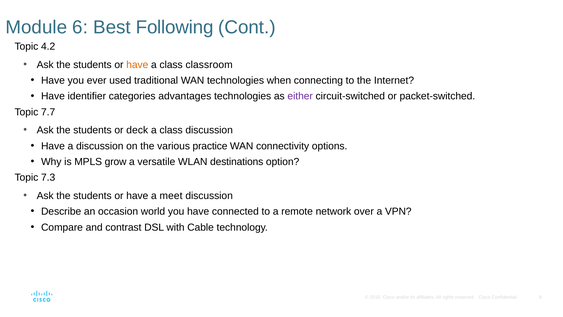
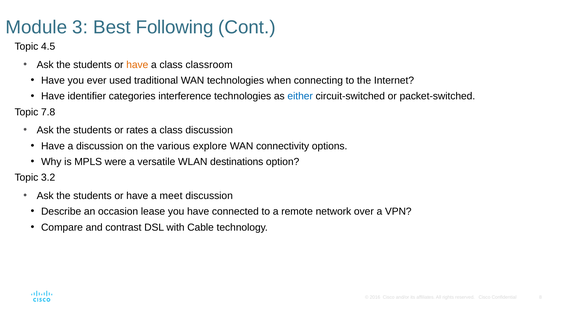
6: 6 -> 3
4.2: 4.2 -> 4.5
advantages: advantages -> interference
either colour: purple -> blue
7.7: 7.7 -> 7.8
deck: deck -> rates
practice: practice -> explore
grow: grow -> were
7.3: 7.3 -> 3.2
world: world -> lease
